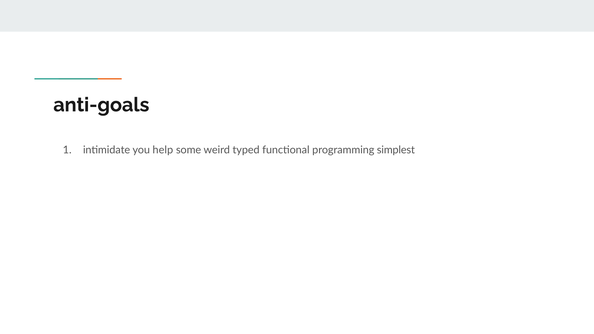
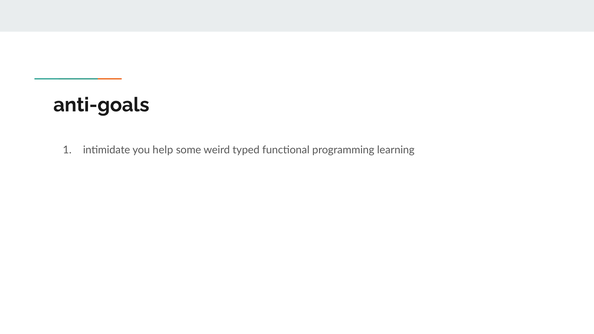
simplest: simplest -> learning
